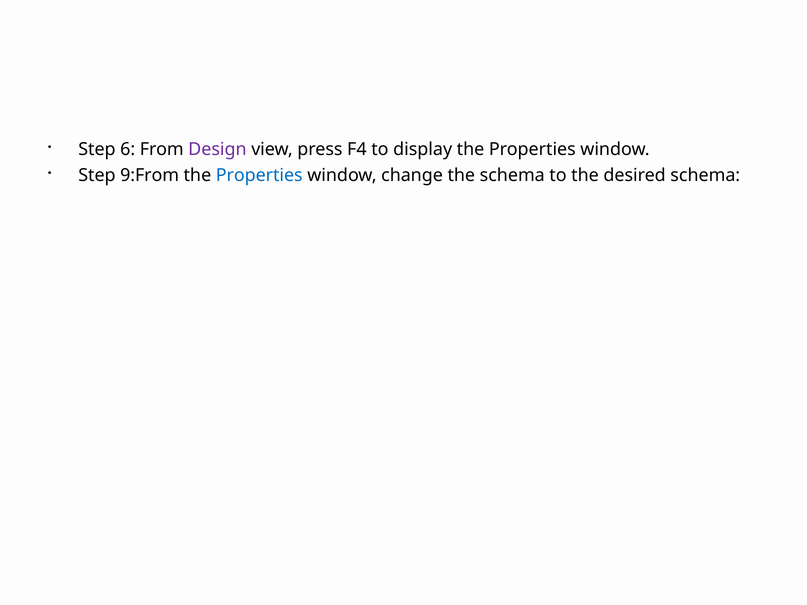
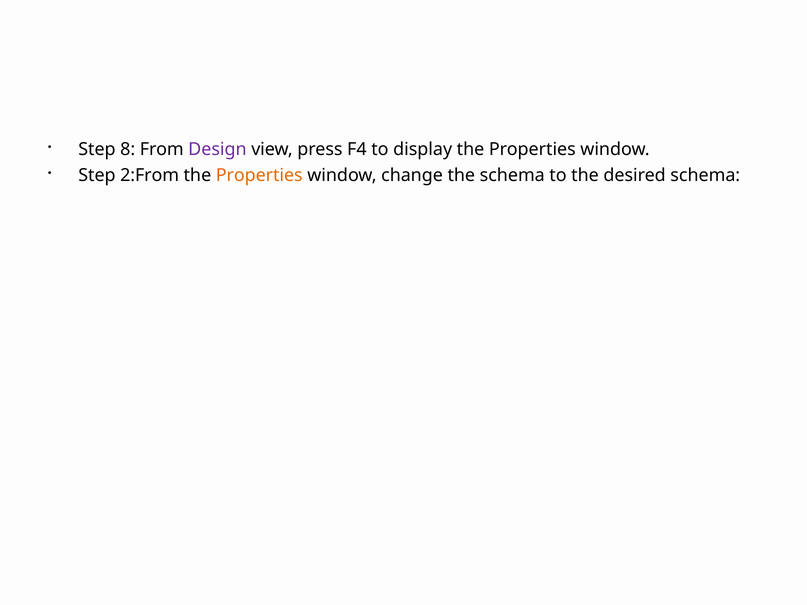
6: 6 -> 8
9:From: 9:From -> 2:From
Properties at (259, 175) colour: blue -> orange
